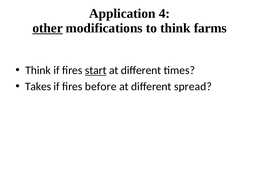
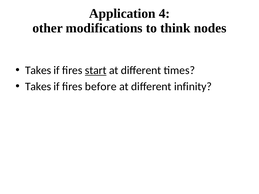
other underline: present -> none
farms: farms -> nodes
Think at (38, 70): Think -> Takes
spread: spread -> infinity
